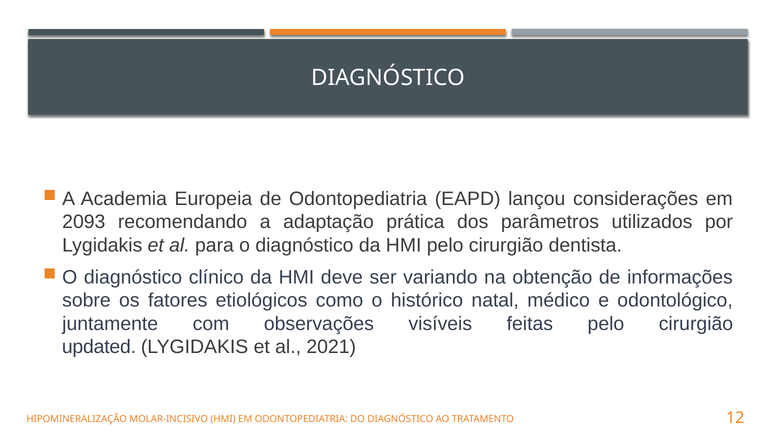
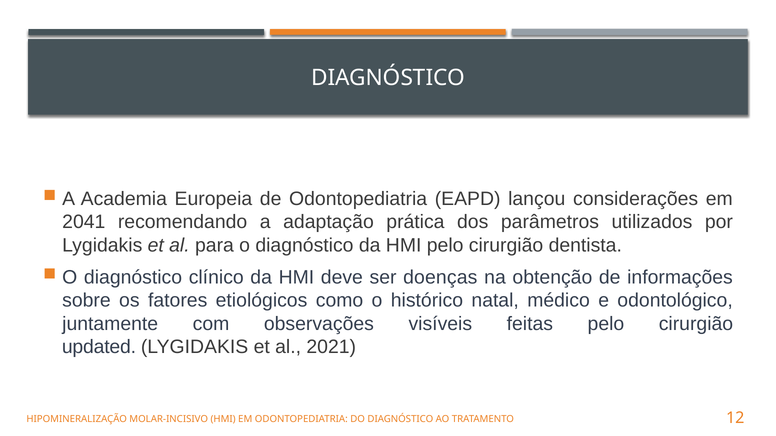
2093: 2093 -> 2041
variando: variando -> doenças
